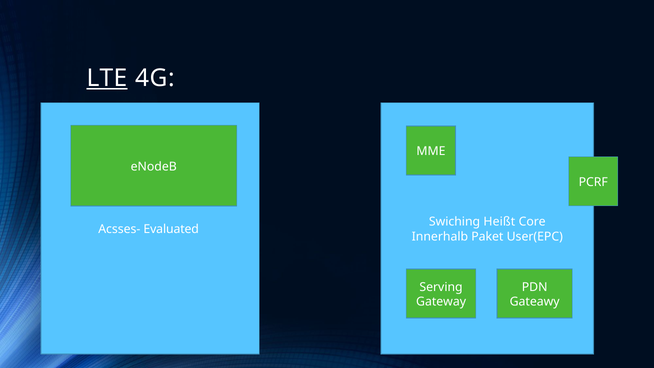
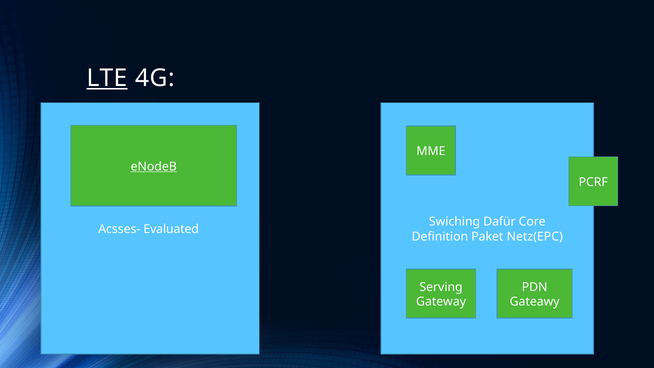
eNodeB underline: none -> present
Heißt: Heißt -> Dafür
Innerhalb: Innerhalb -> Definition
User(EPC: User(EPC -> Netz(EPC
